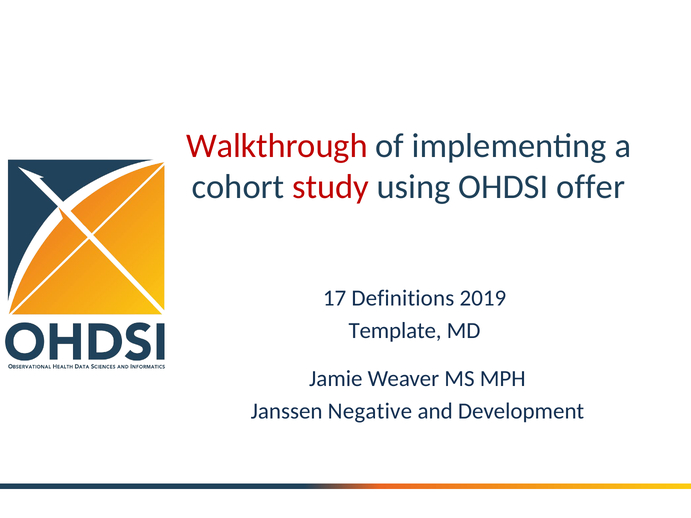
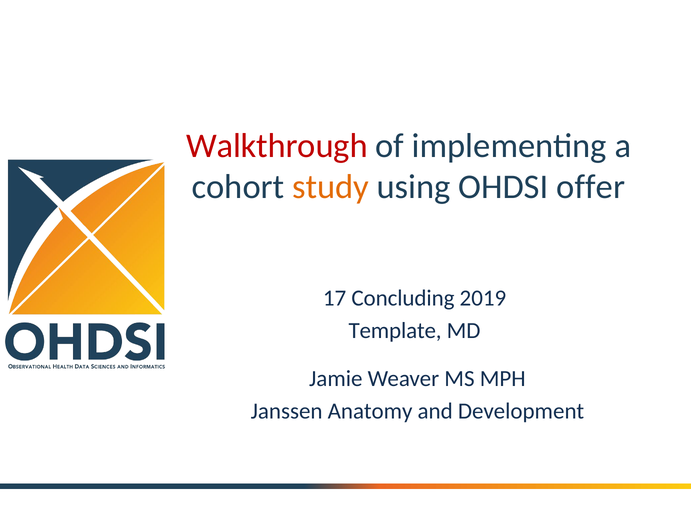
study colour: red -> orange
Definitions: Definitions -> Concluding
Negative: Negative -> Anatomy
